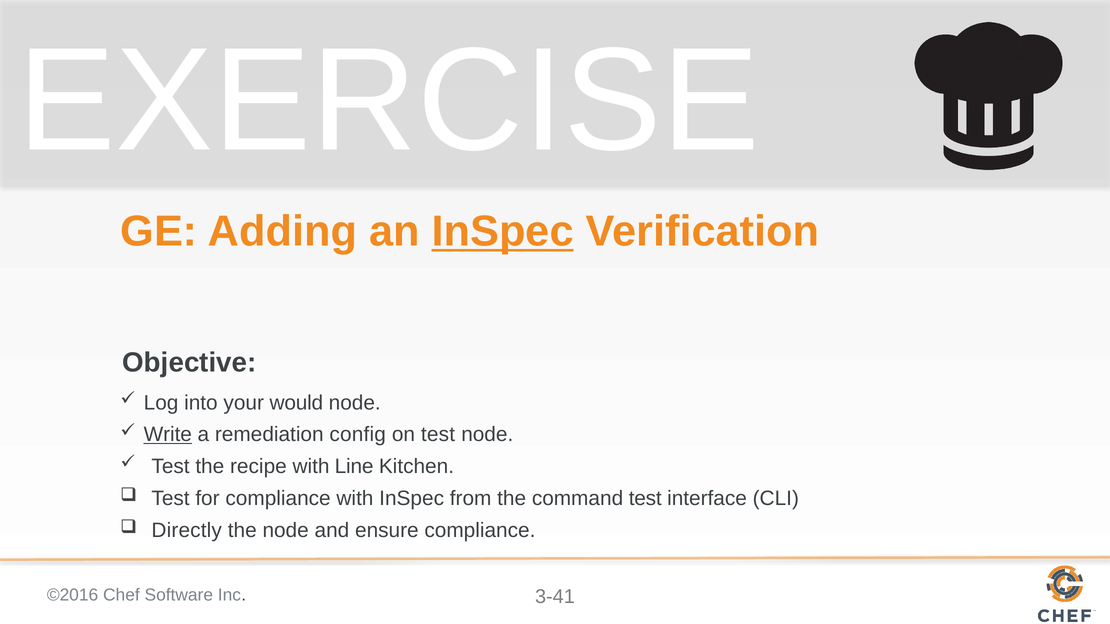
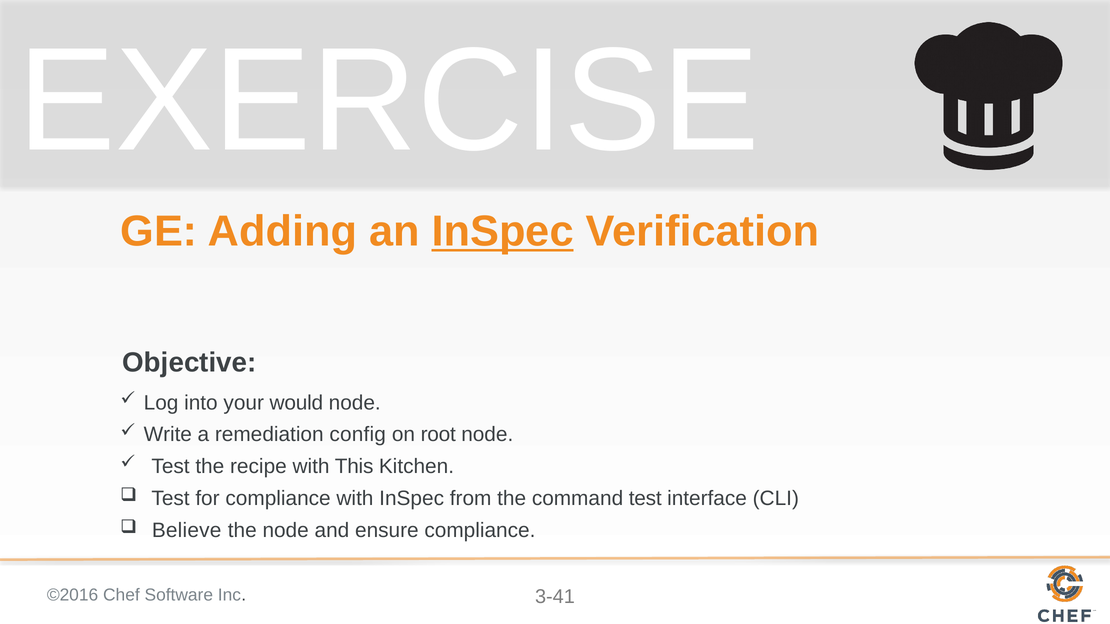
Write underline: present -> none
on test: test -> root
Line: Line -> This
Directly: Directly -> Believe
